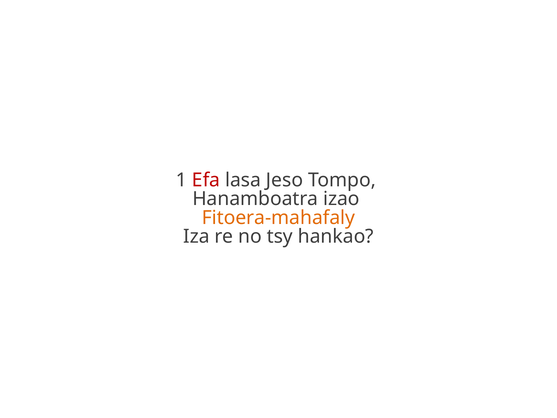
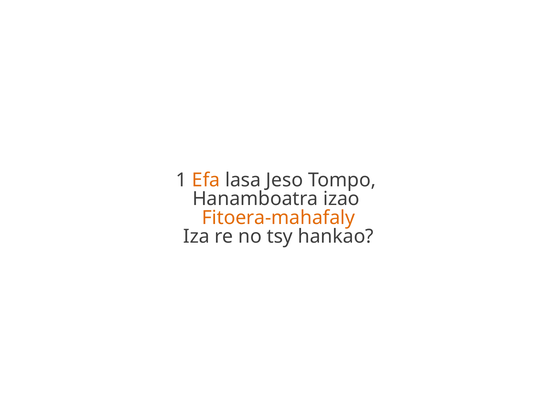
Efa colour: red -> orange
